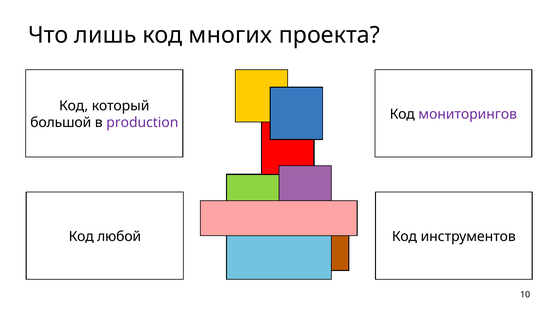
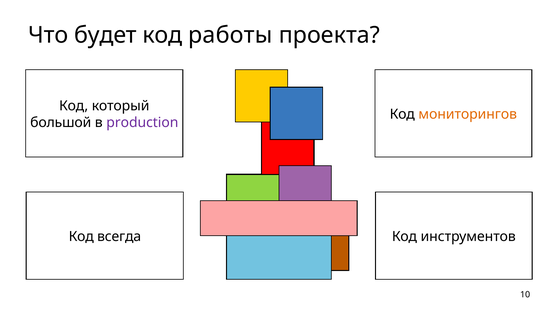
лишь: лишь -> будет
многих: многих -> работы
мониторингов colour: purple -> orange
любой: любой -> всегда
